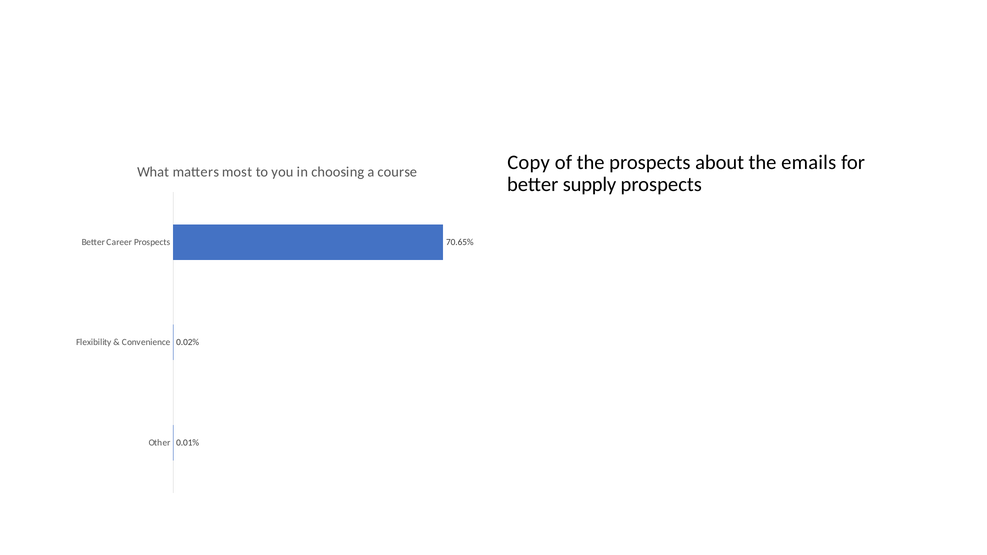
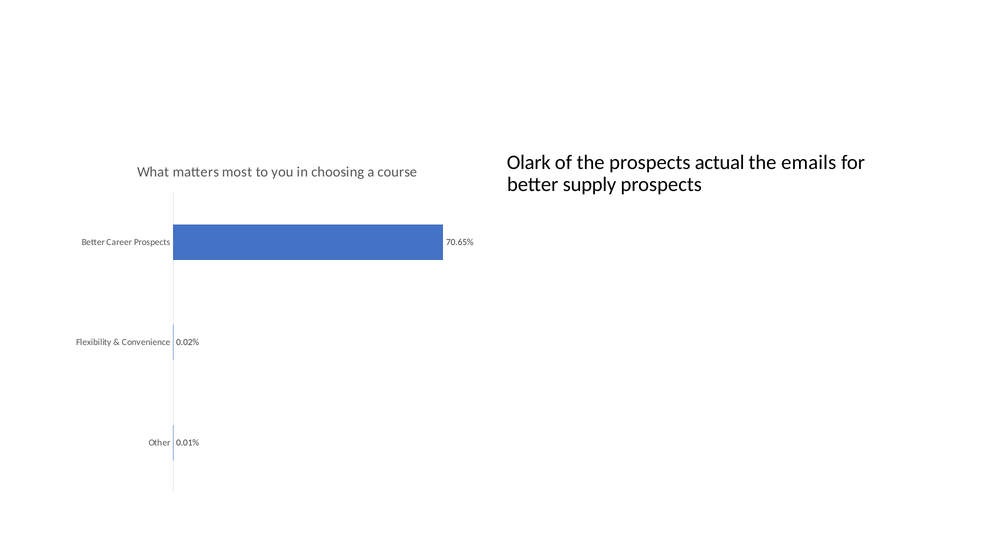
Copy: Copy -> Olark
about: about -> actual
